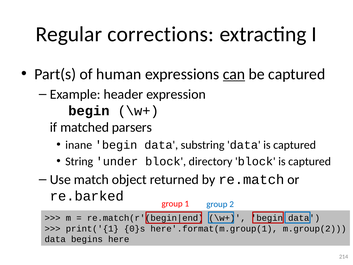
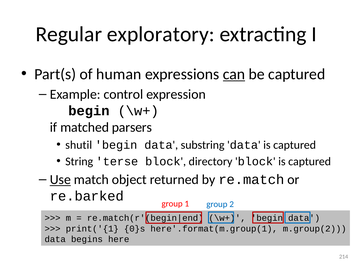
corrections: corrections -> exploratory
header: header -> control
inane: inane -> shutil
under: under -> terse
Use underline: none -> present
